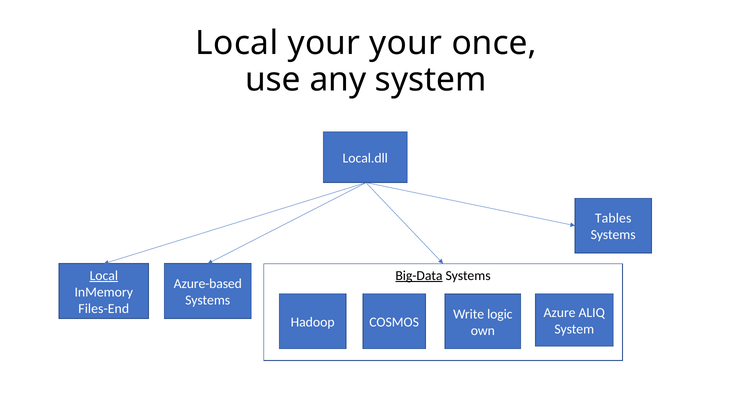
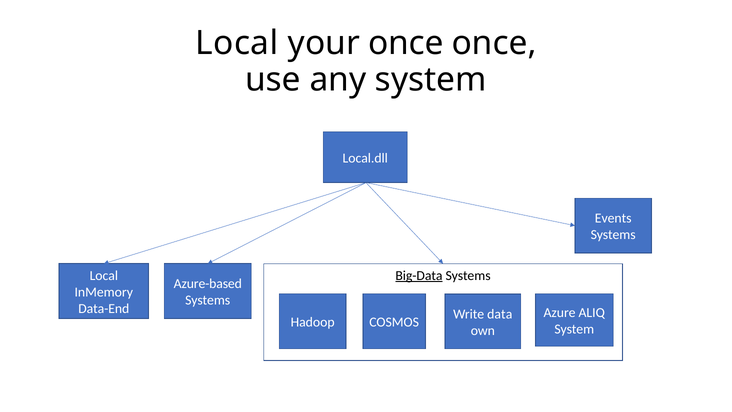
your your: your -> once
Tables: Tables -> Events
Local at (104, 275) underline: present -> none
Files-End: Files-End -> Data-End
logic: logic -> data
